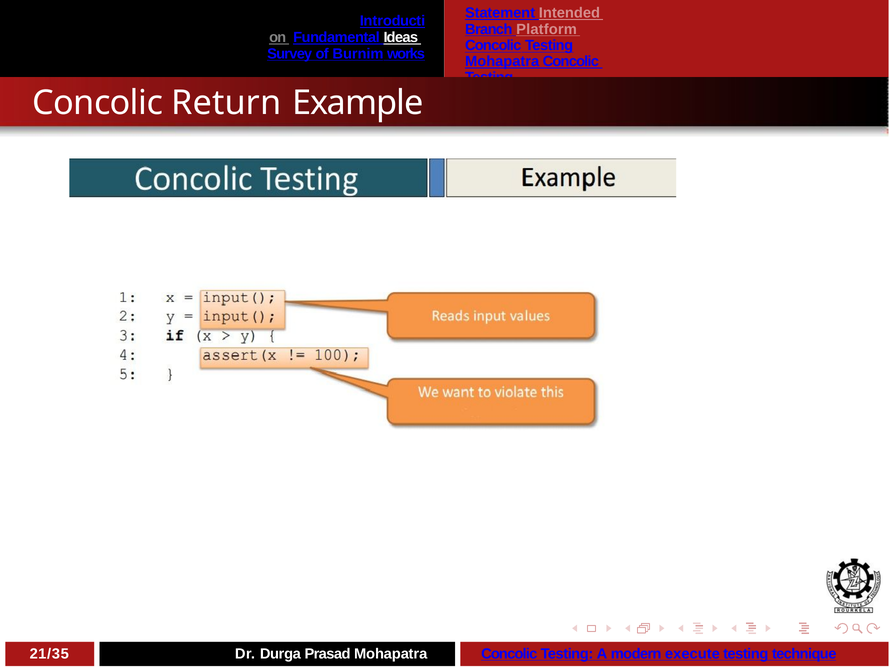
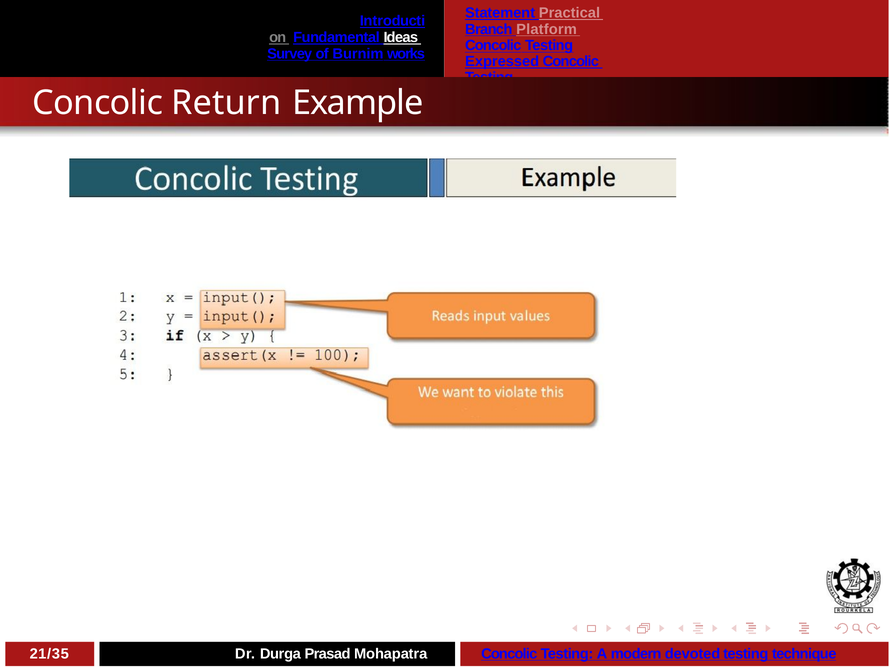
Intended: Intended -> Practical
Mohapatra at (502, 62): Mohapatra -> Expressed
execute: execute -> devoted
